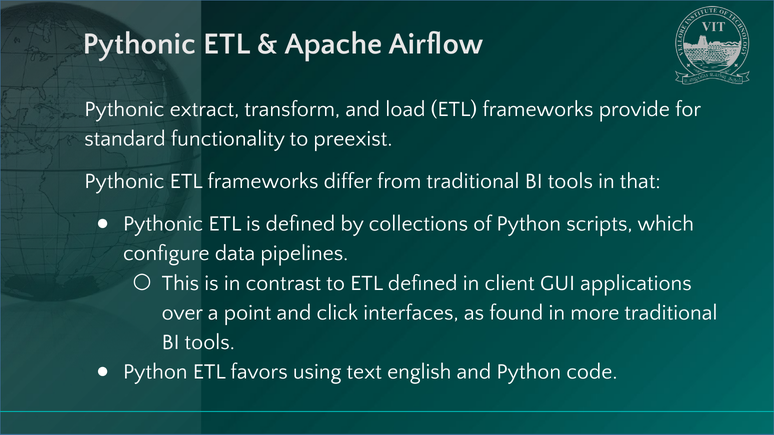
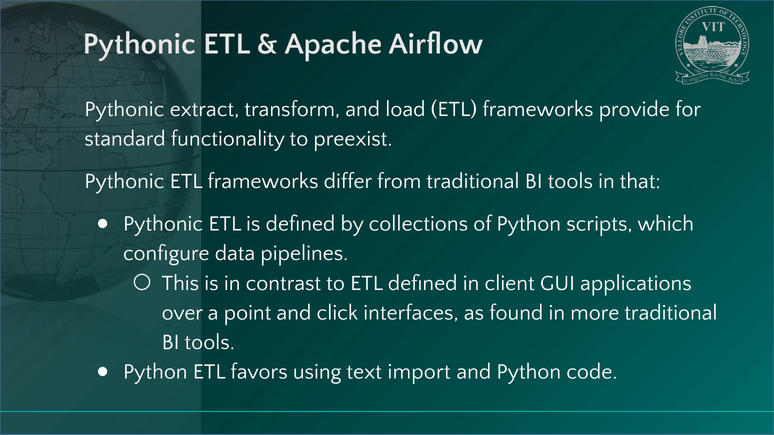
english: english -> import
